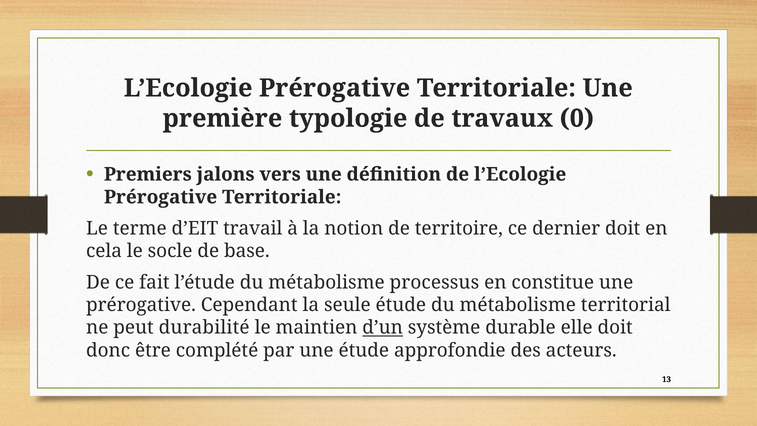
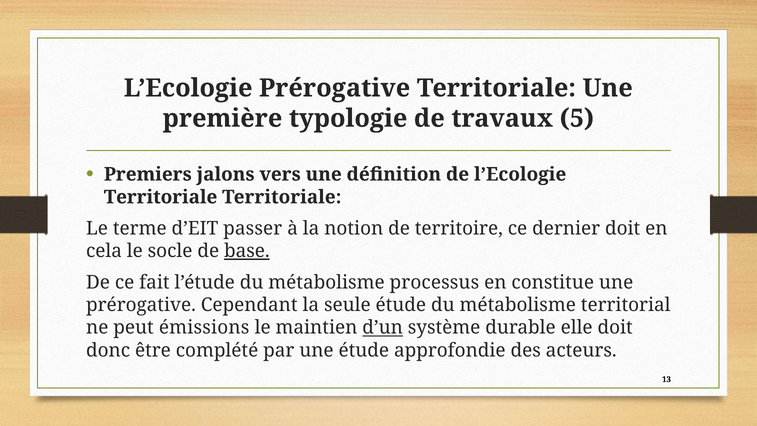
0: 0 -> 5
Prérogative at (161, 197): Prérogative -> Territoriale
travail: travail -> passer
base underline: none -> present
durabilité: durabilité -> émissions
